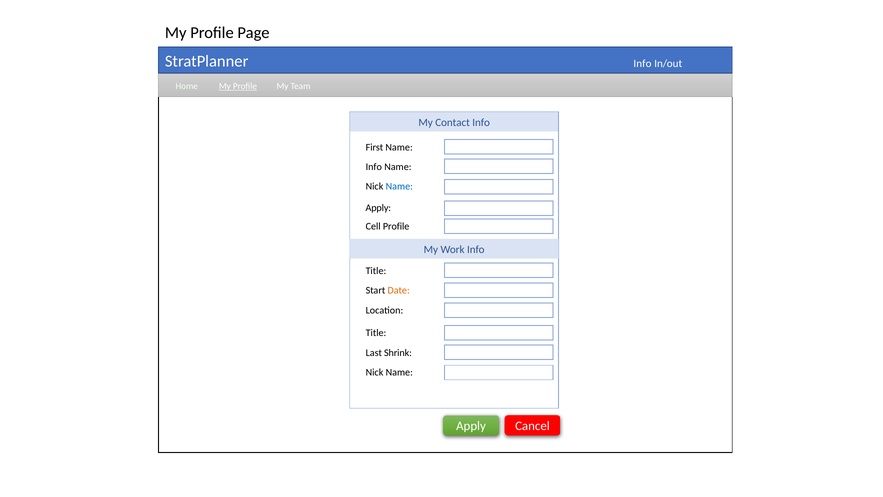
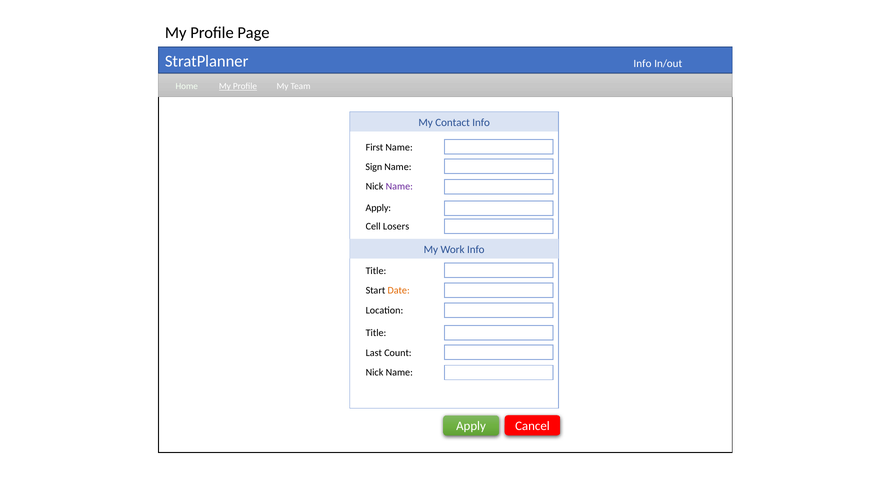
Info at (374, 167): Info -> Sign
Name at (399, 186) colour: blue -> purple
Cell Profile: Profile -> Losers
Shrink: Shrink -> Count
